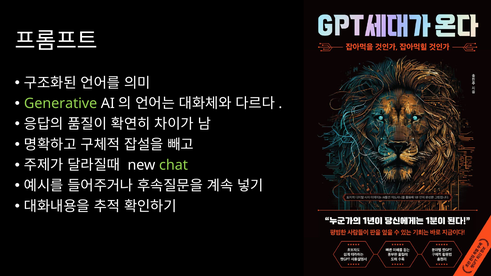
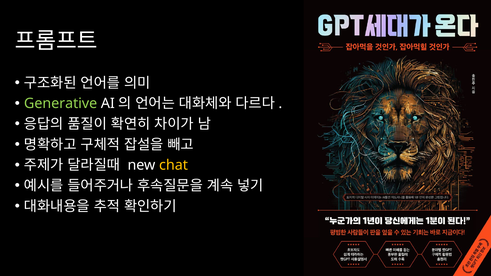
chat colour: light green -> yellow
